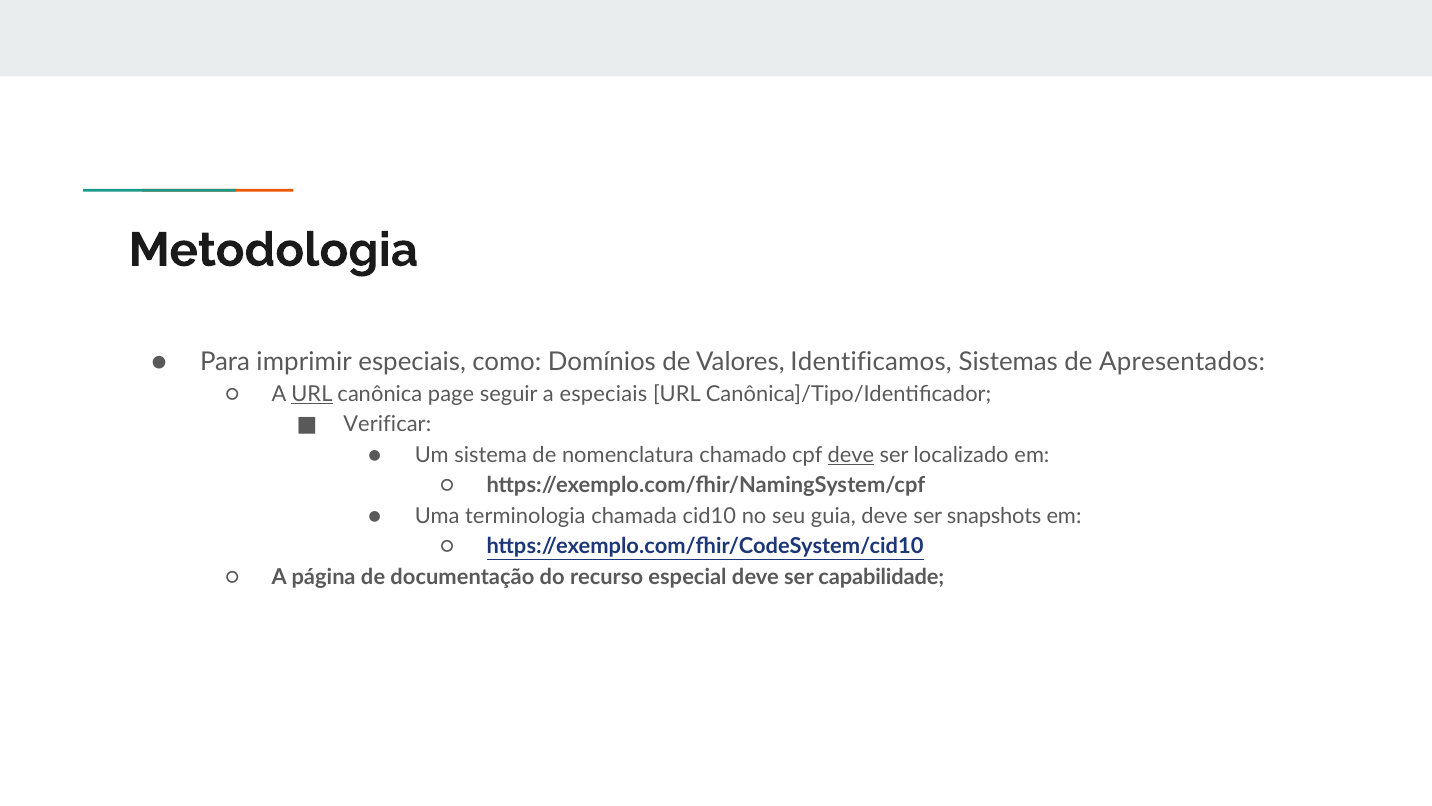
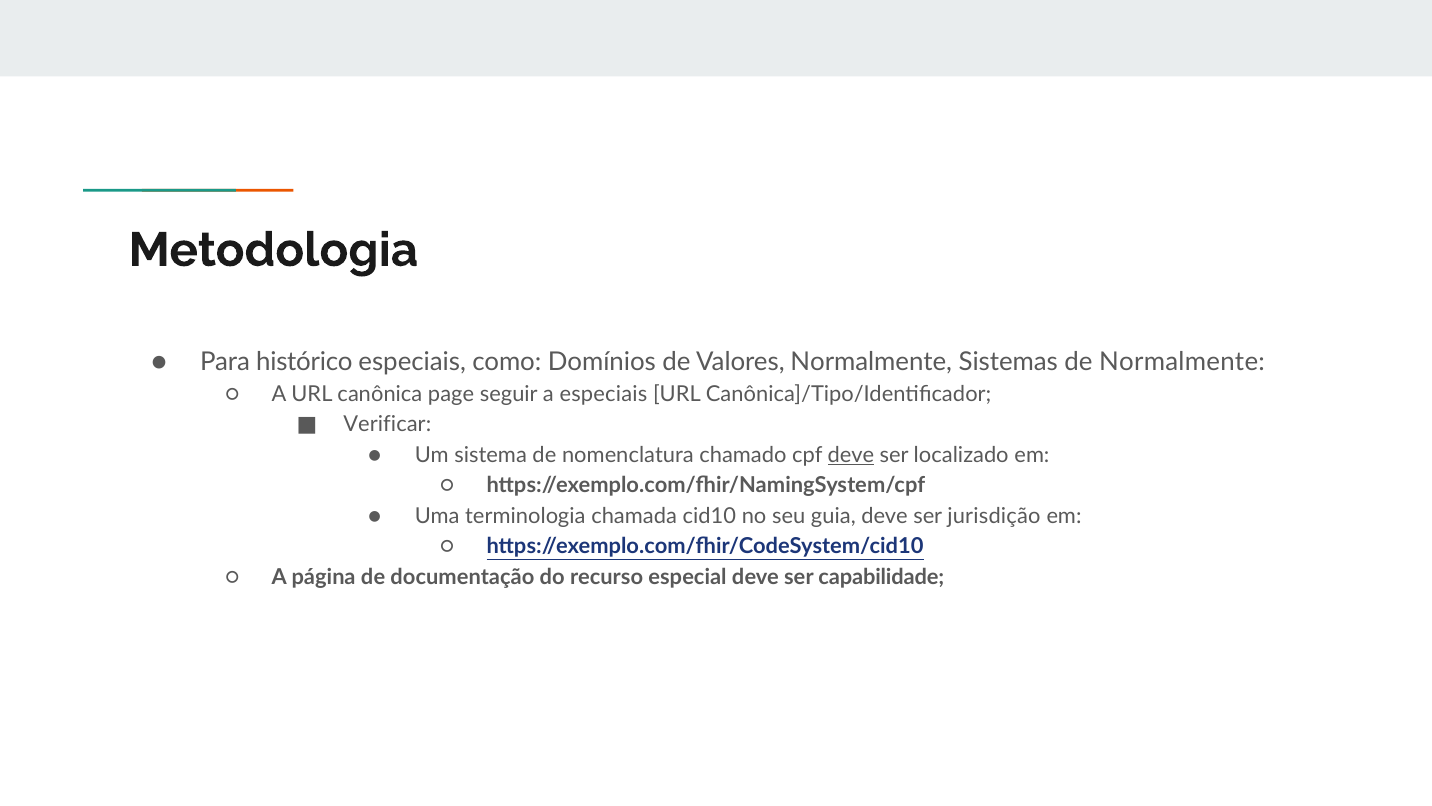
imprimir: imprimir -> histórico
Valores Identificamos: Identificamos -> Normalmente
de Apresentados: Apresentados -> Normalmente
URL at (312, 394) underline: present -> none
snapshots: snapshots -> jurisdição
